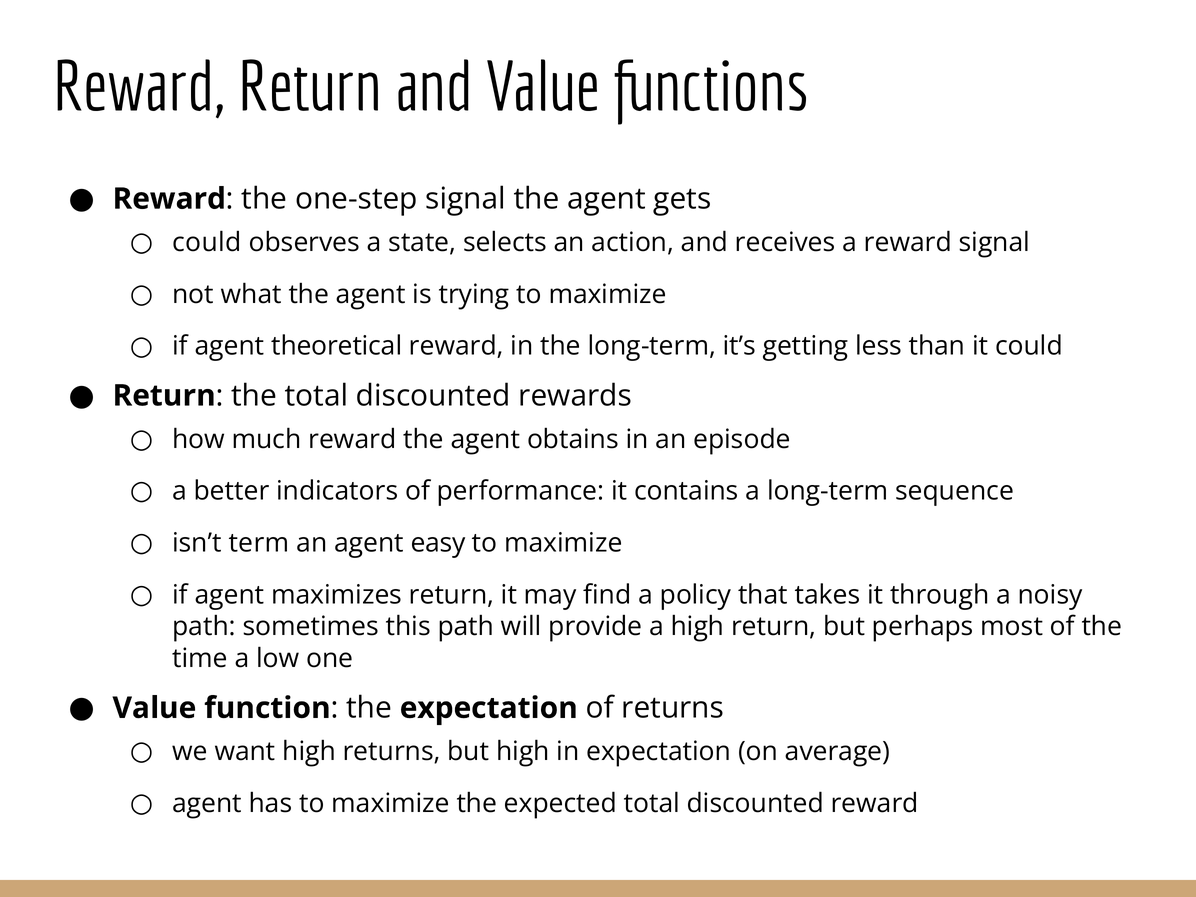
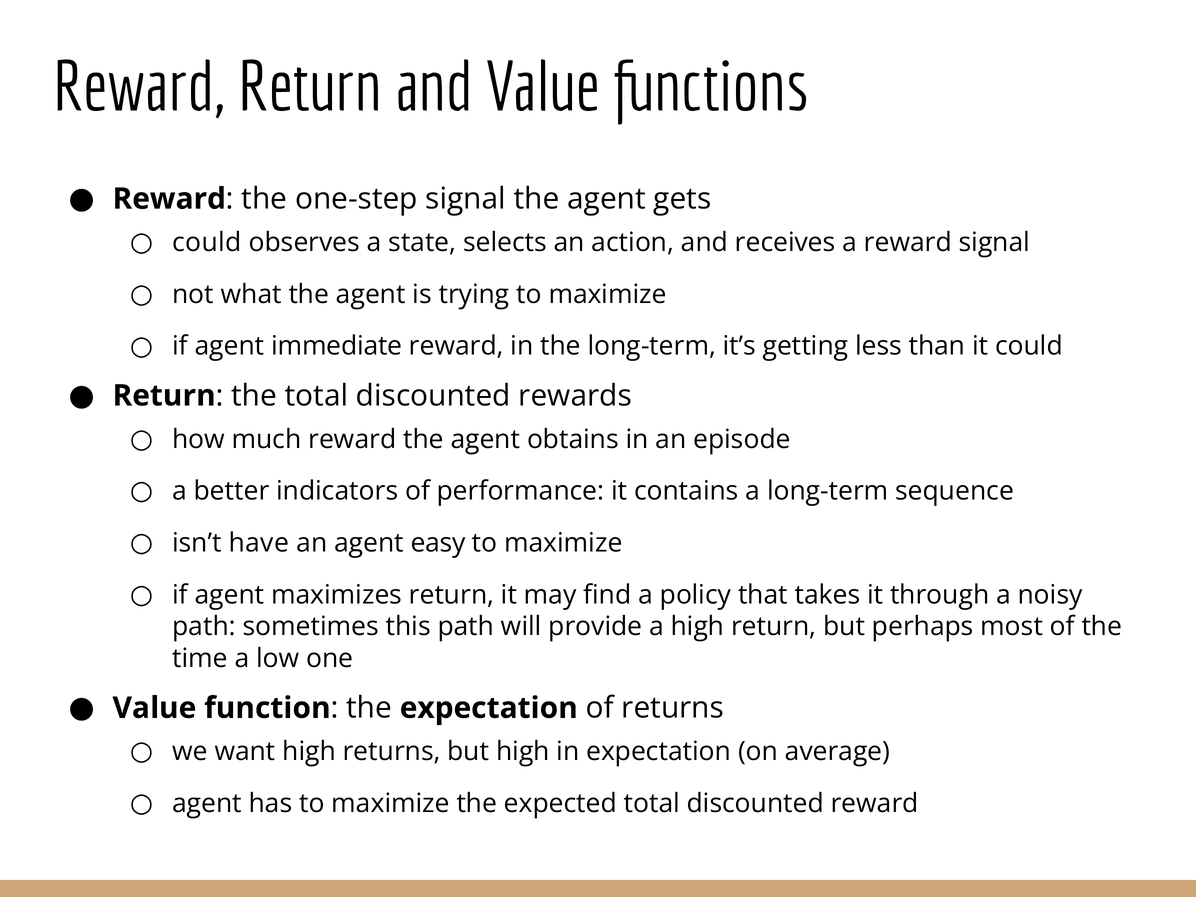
theoretical: theoretical -> immediate
term: term -> have
